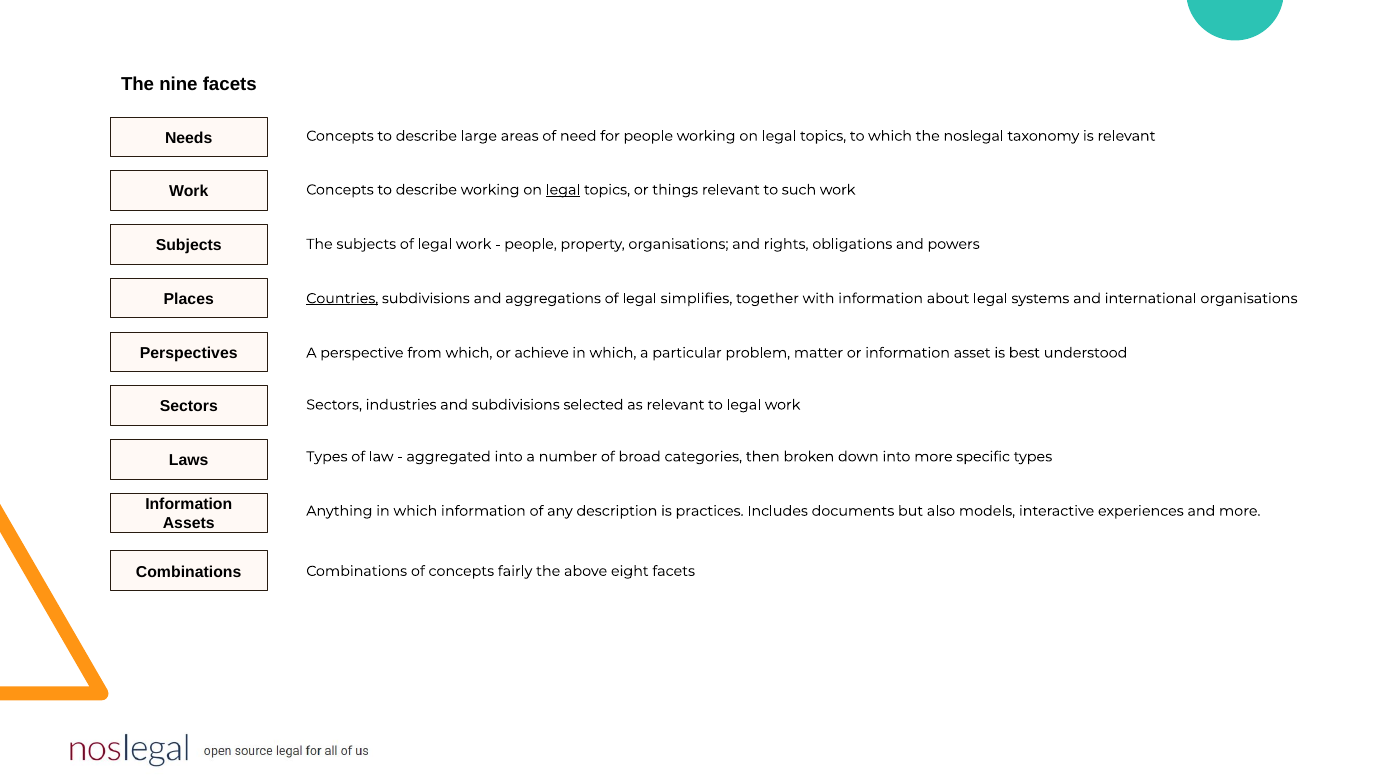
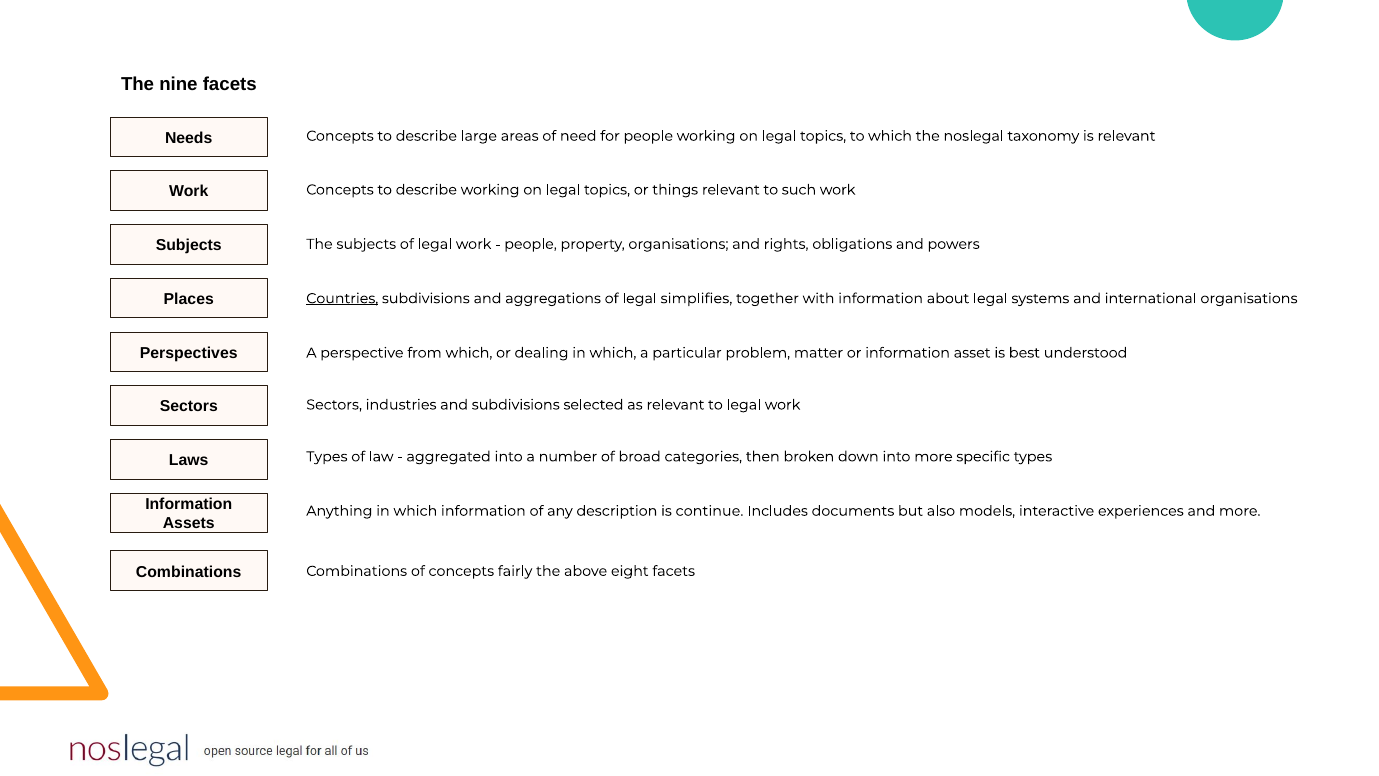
legal at (563, 190) underline: present -> none
achieve: achieve -> dealing
practices: practices -> continue
